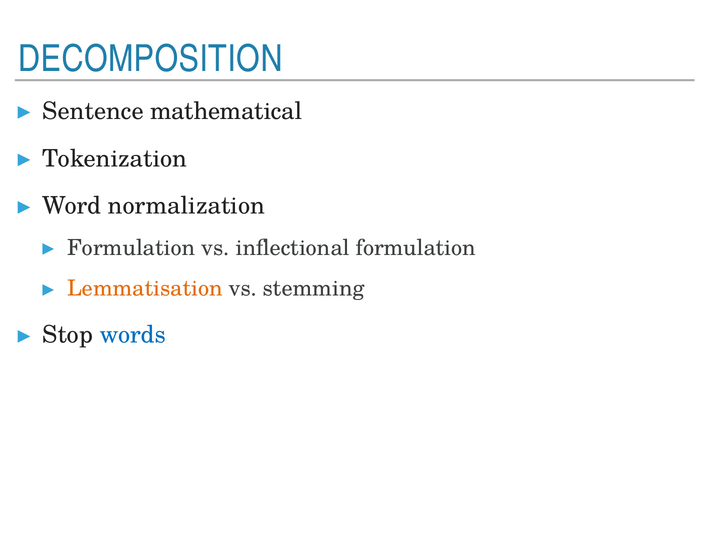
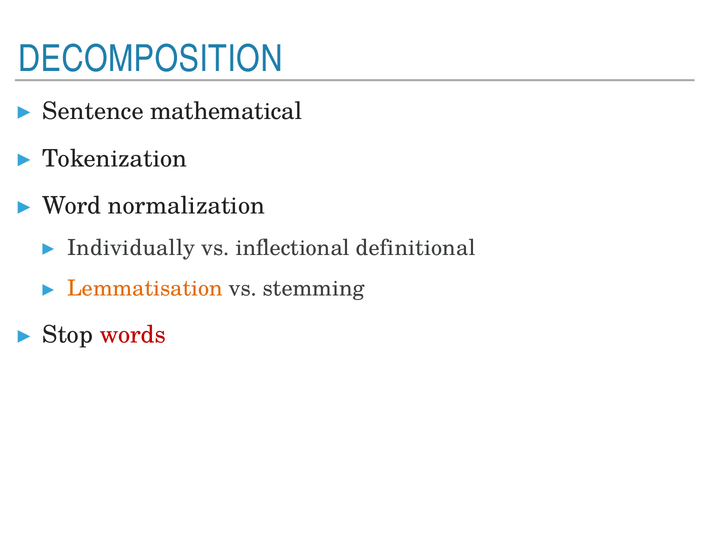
Formulation at (131, 248): Formulation -> Individually
inflectional formulation: formulation -> definitional
words colour: blue -> red
